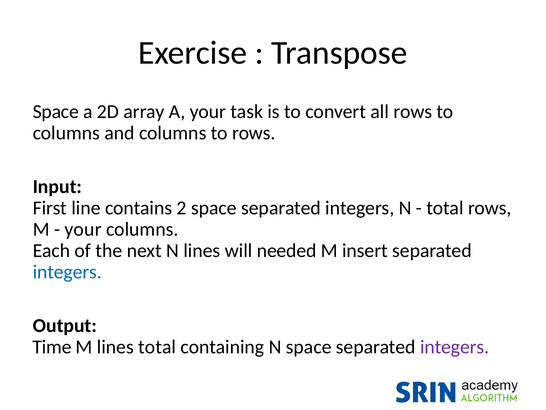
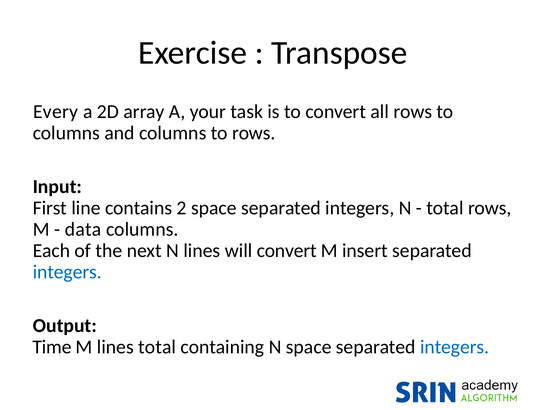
Space at (56, 111): Space -> Every
your at (83, 229): your -> data
will needed: needed -> convert
integers at (455, 346) colour: purple -> blue
